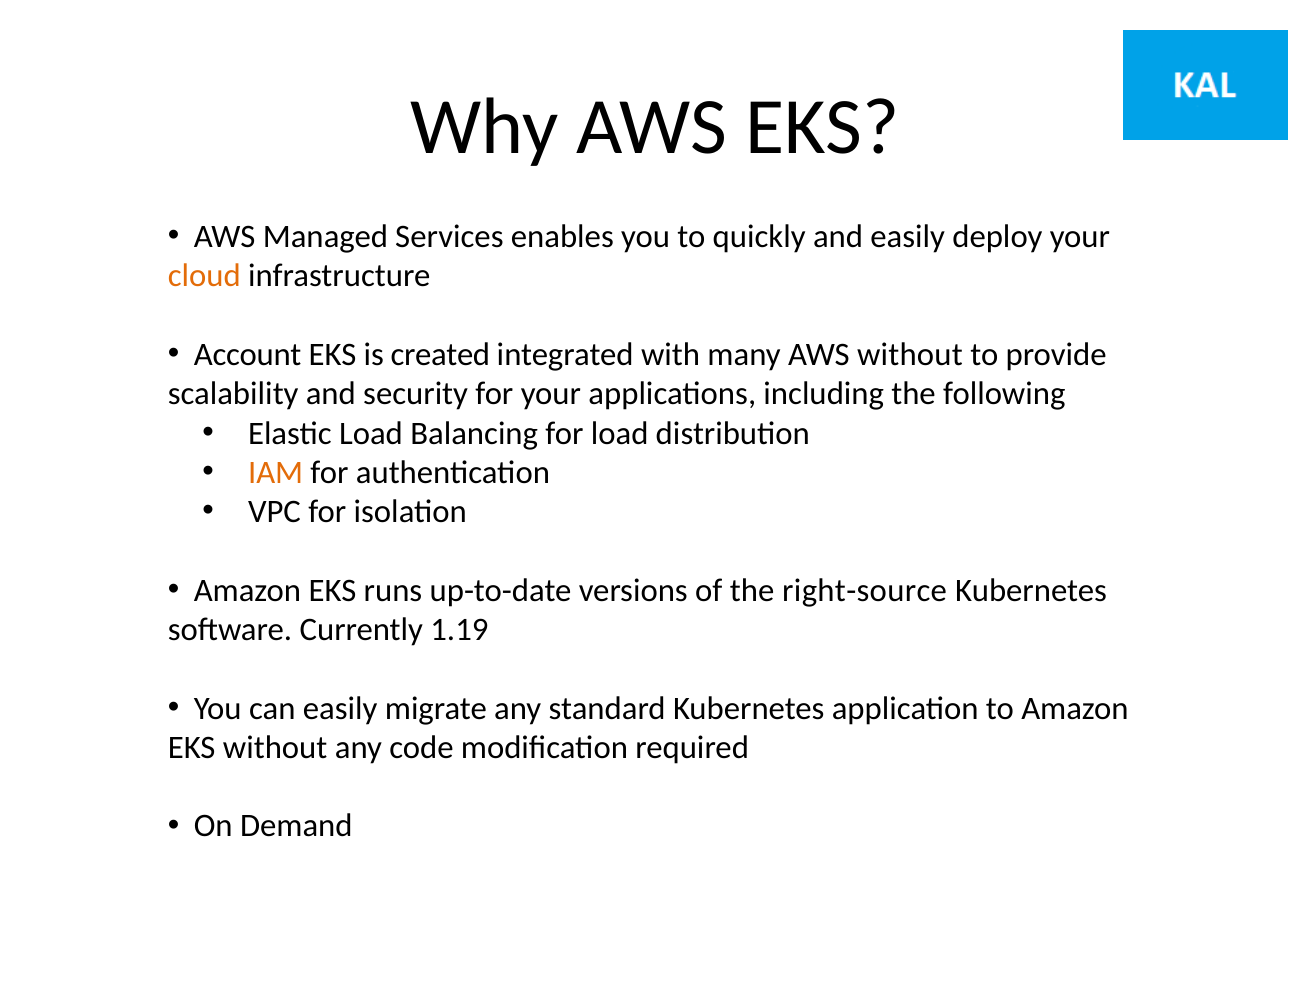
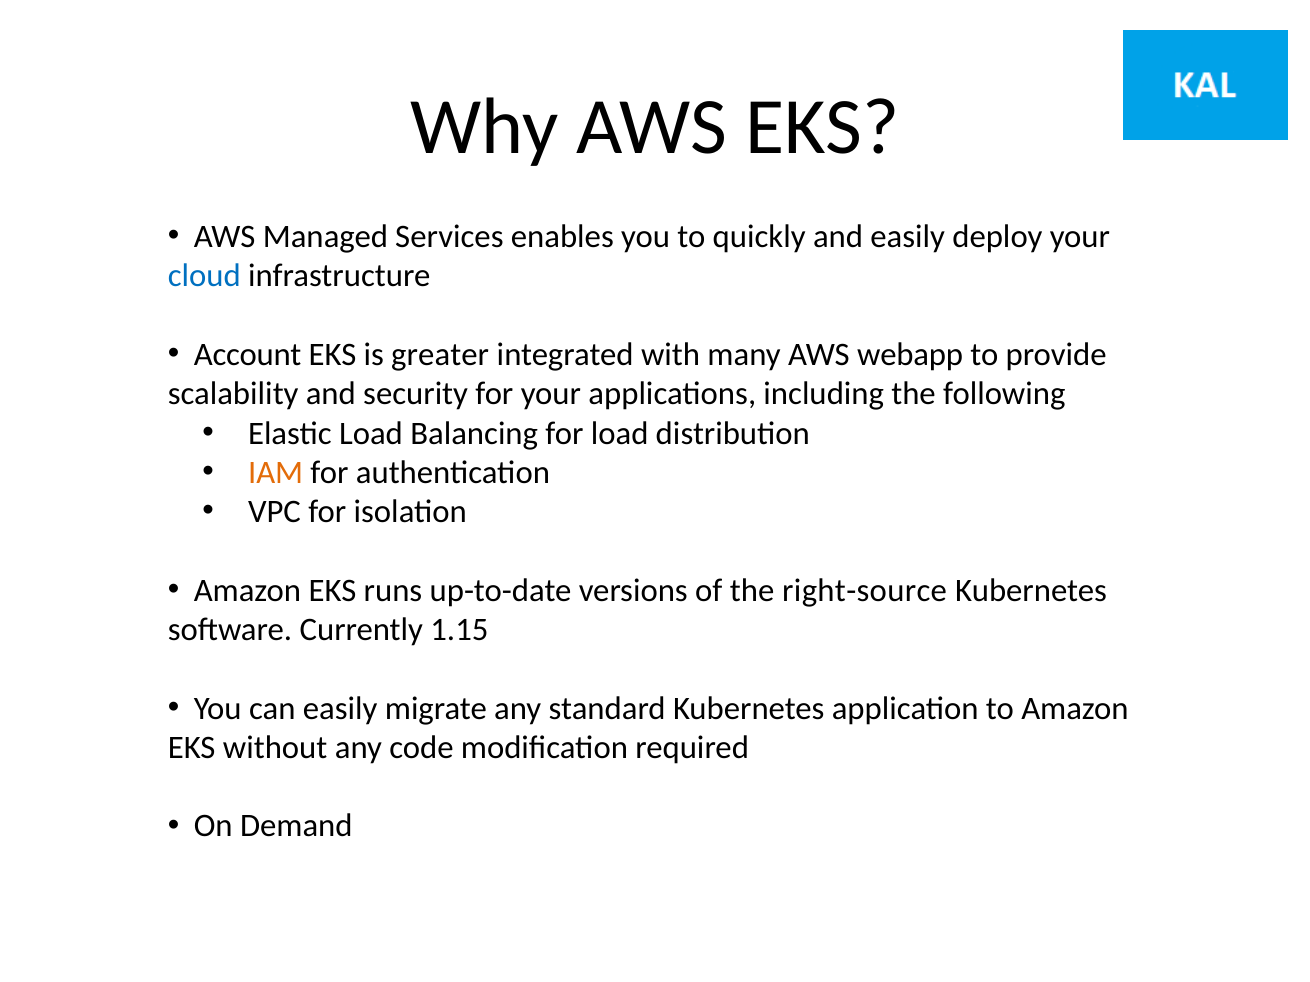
cloud colour: orange -> blue
created: created -> greater
AWS without: without -> webapp
1.19: 1.19 -> 1.15
